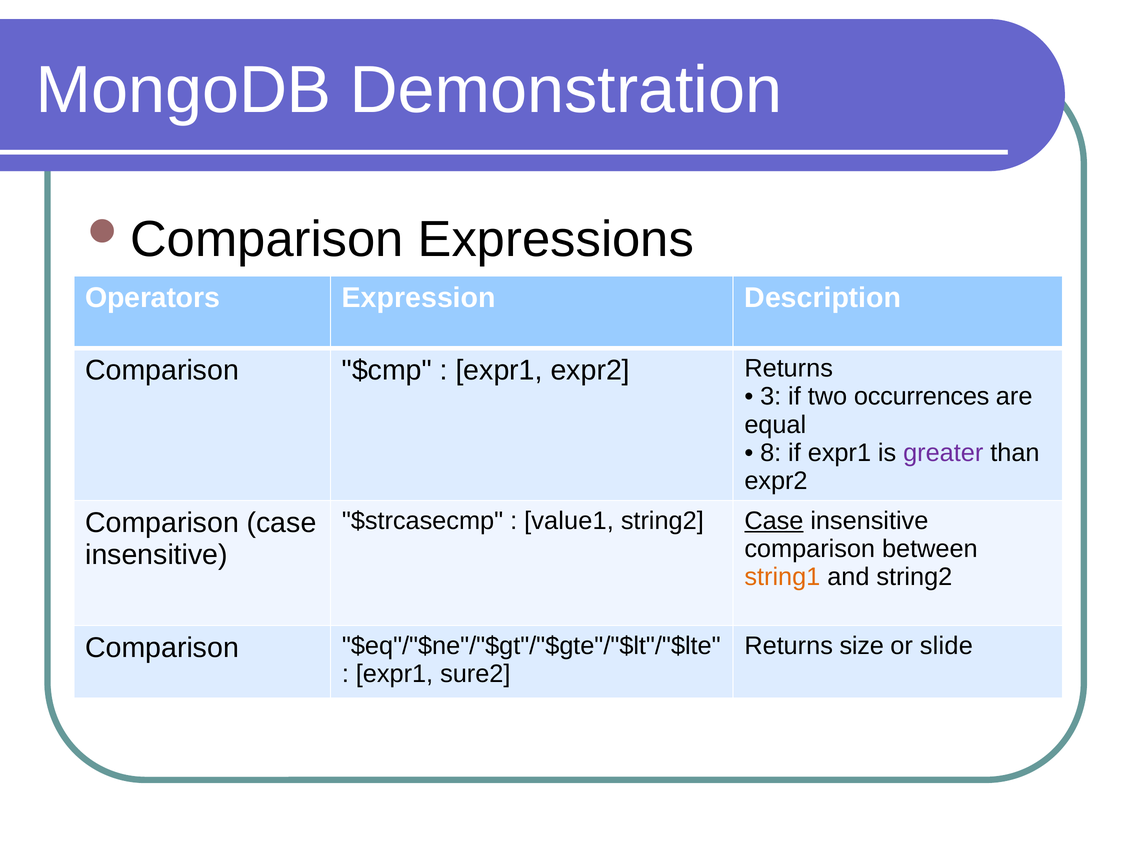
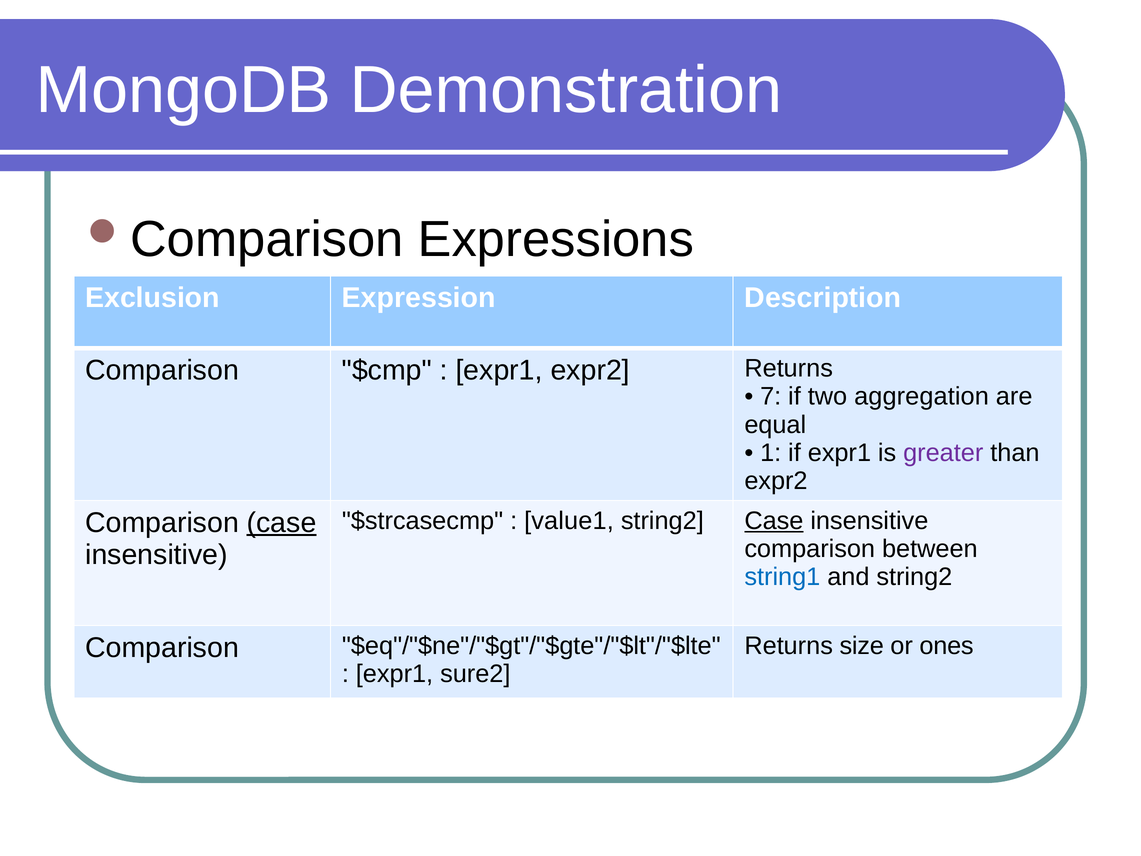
Operators: Operators -> Exclusion
3: 3 -> 7
occurrences: occurrences -> aggregation
8: 8 -> 1
case at (282, 523) underline: none -> present
string1 colour: orange -> blue
slide: slide -> ones
